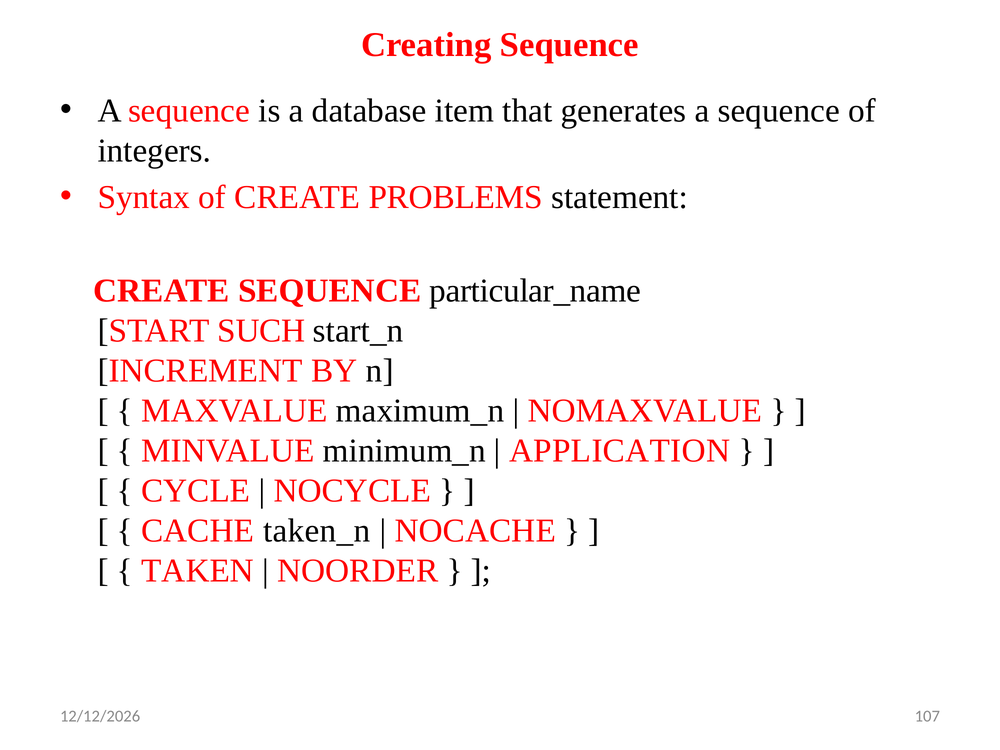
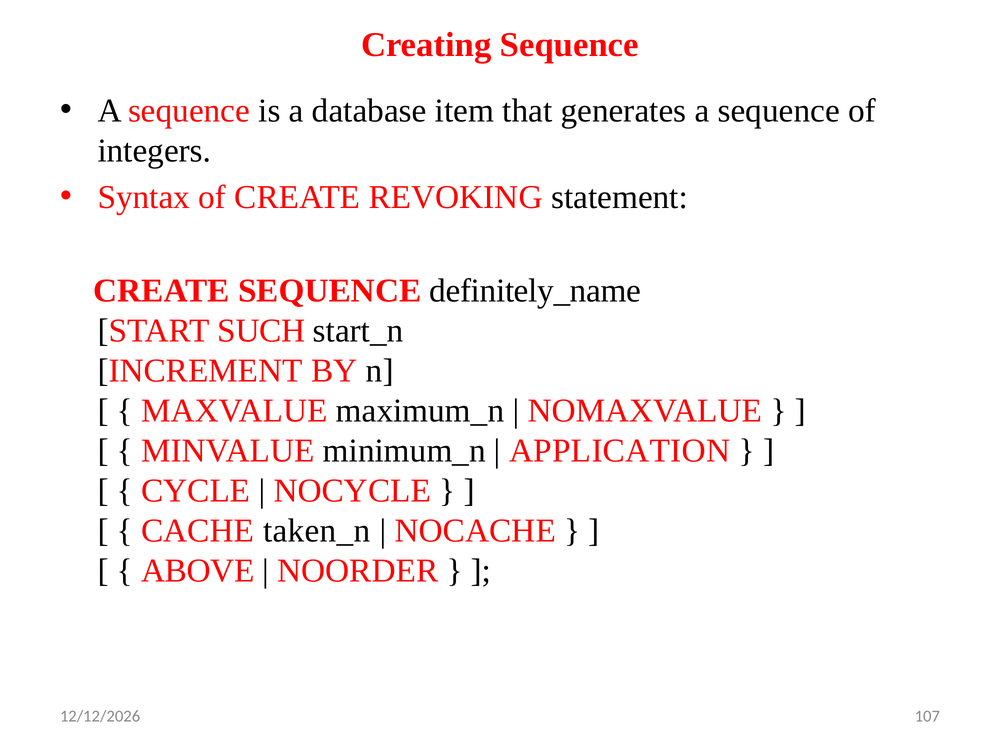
PROBLEMS: PROBLEMS -> REVOKING
particular_name: particular_name -> definitely_name
TAKEN: TAKEN -> ABOVE
